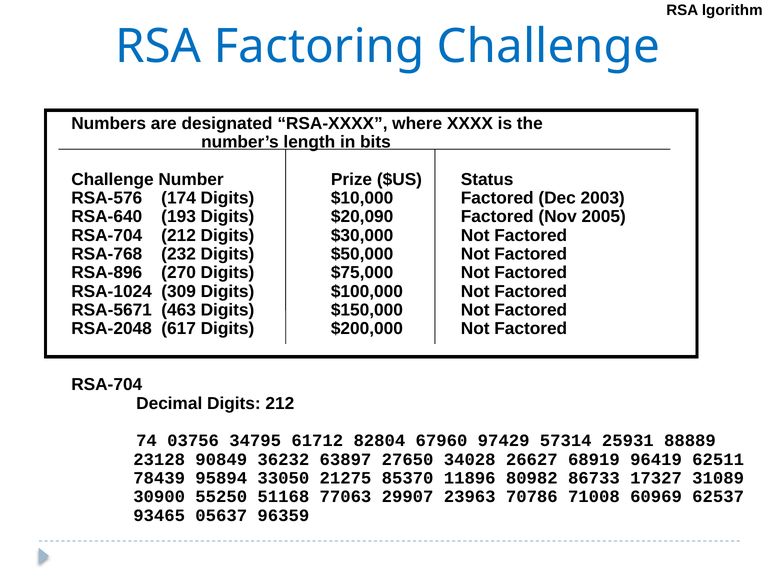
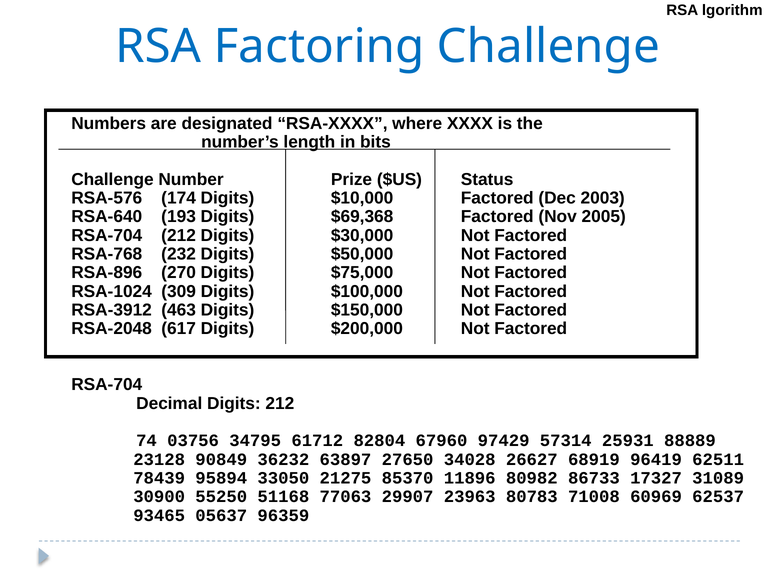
$20,090: $20,090 -> $69,368
RSA-5671: RSA-5671 -> RSA-3912
70786: 70786 -> 80783
